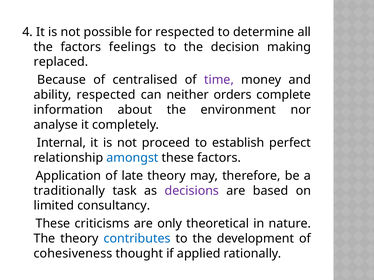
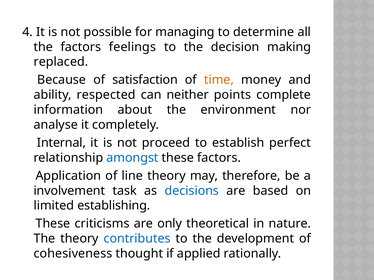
for respected: respected -> managing
centralised: centralised -> satisfaction
time colour: purple -> orange
orders: orders -> points
late: late -> line
traditionally: traditionally -> involvement
decisions colour: purple -> blue
consultancy: consultancy -> establishing
